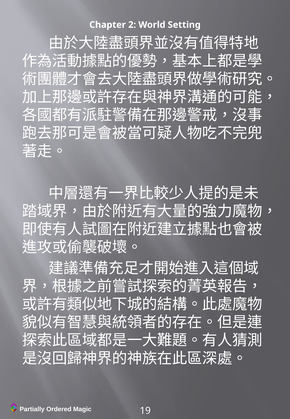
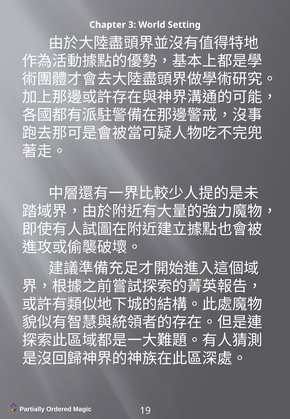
2: 2 -> 3
